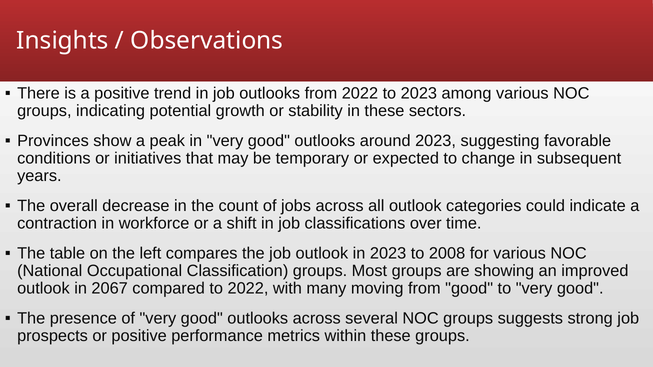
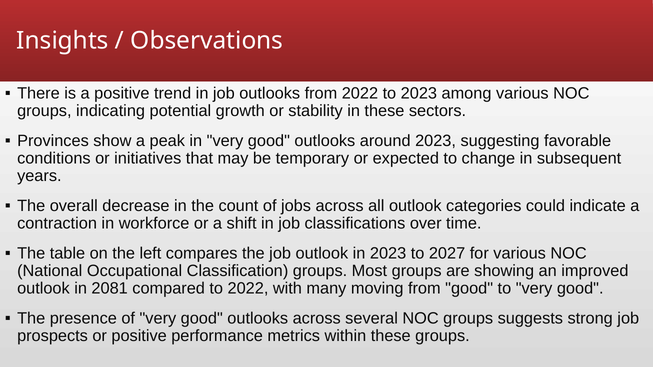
2008: 2008 -> 2027
2067: 2067 -> 2081
